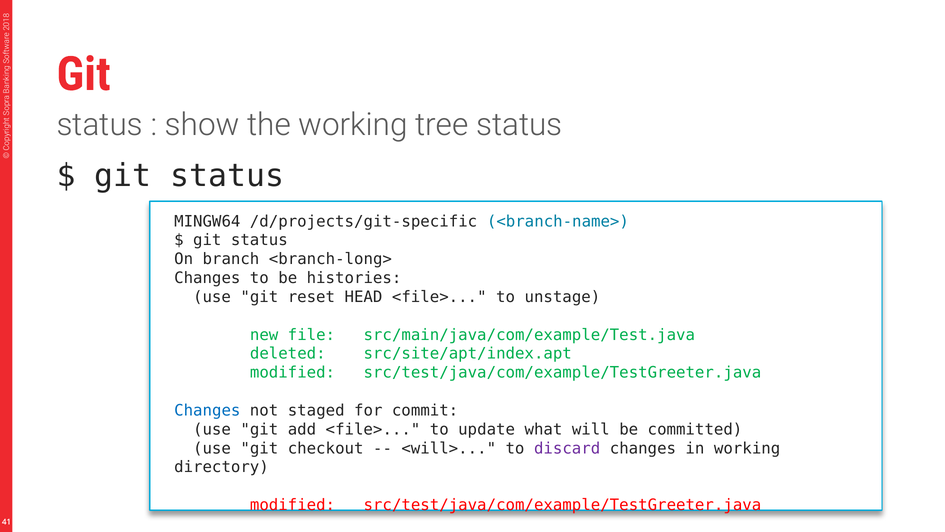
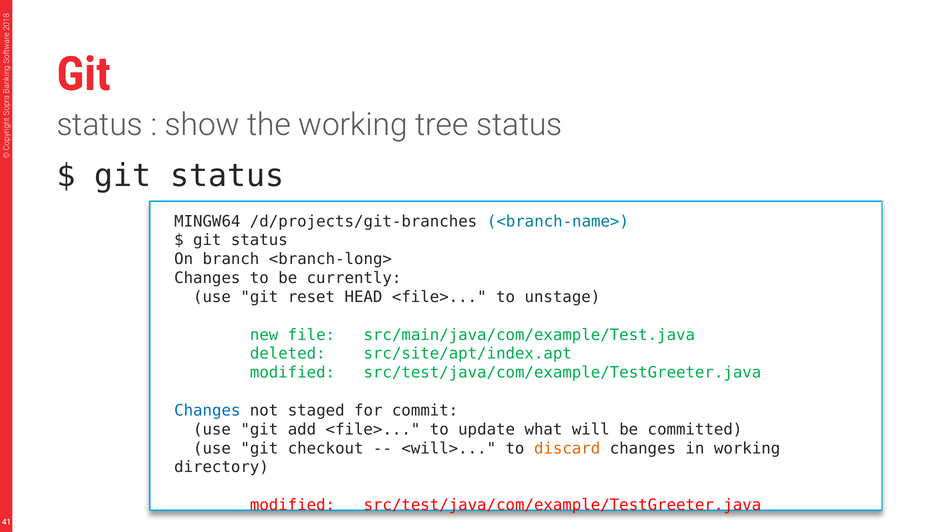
/d/projects/git-specific: /d/projects/git-specific -> /d/projects/git-branches
histories: histories -> currently
discard colour: purple -> orange
